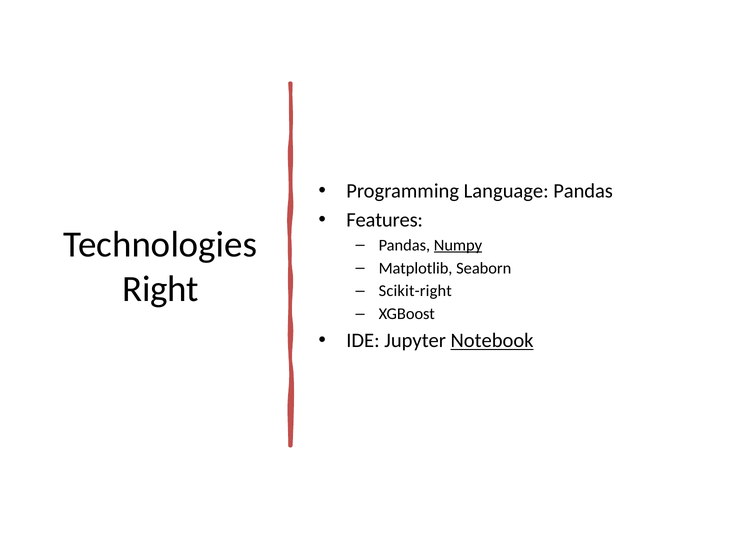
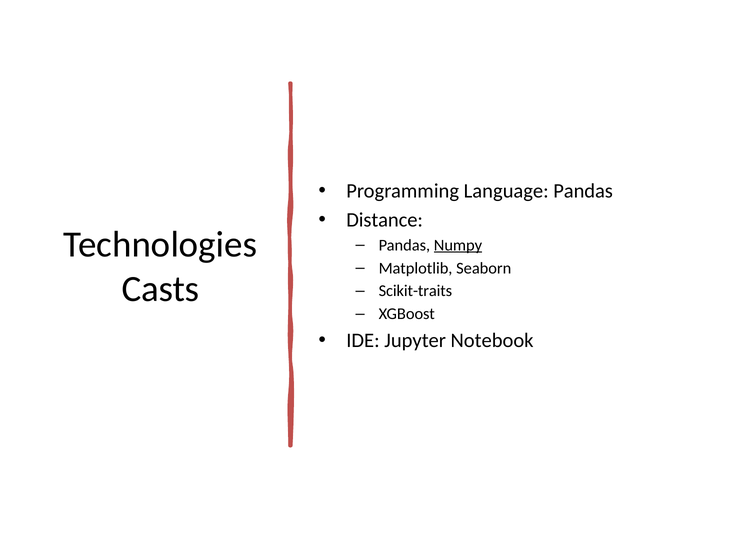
Features: Features -> Distance
Right: Right -> Casts
Scikit-right: Scikit-right -> Scikit-traits
Notebook underline: present -> none
